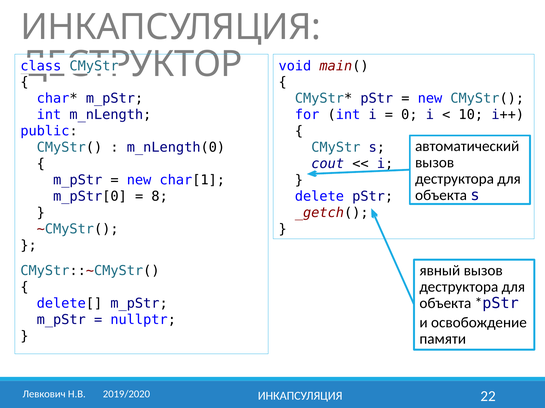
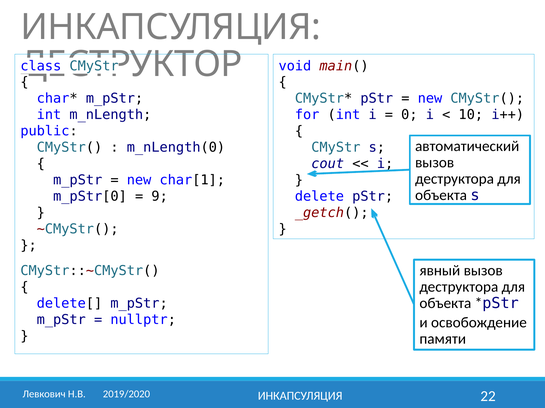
8: 8 -> 9
